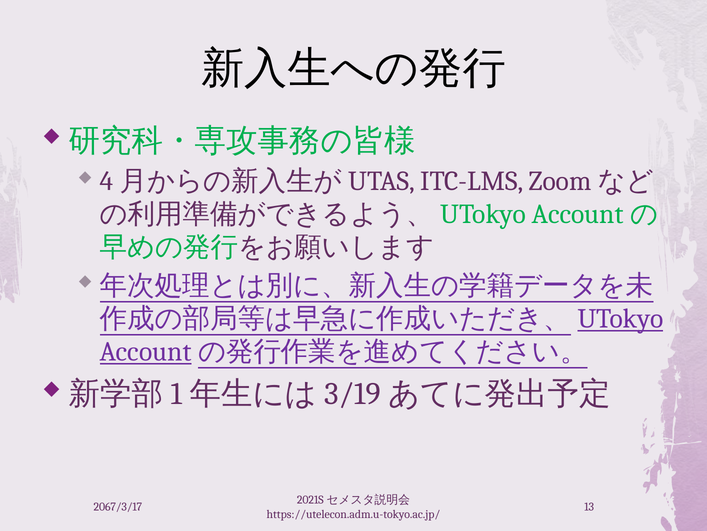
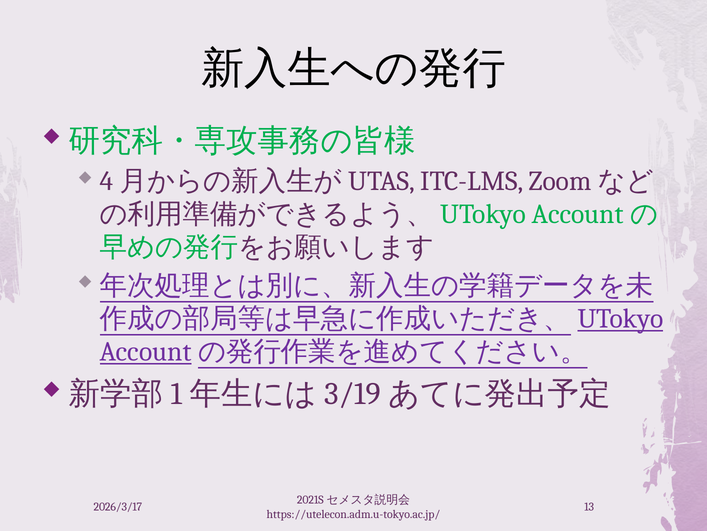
2067/3/17: 2067/3/17 -> 2026/3/17
